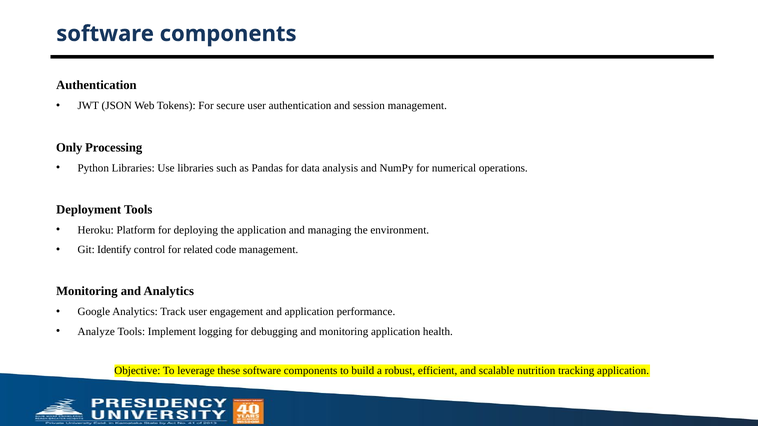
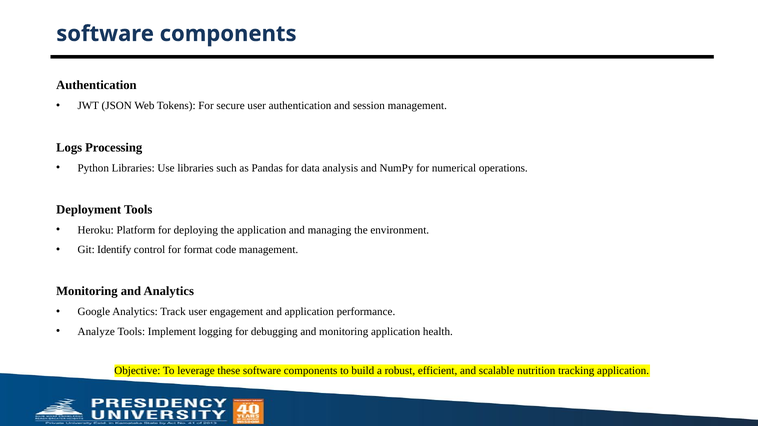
Only: Only -> Logs
related: related -> format
